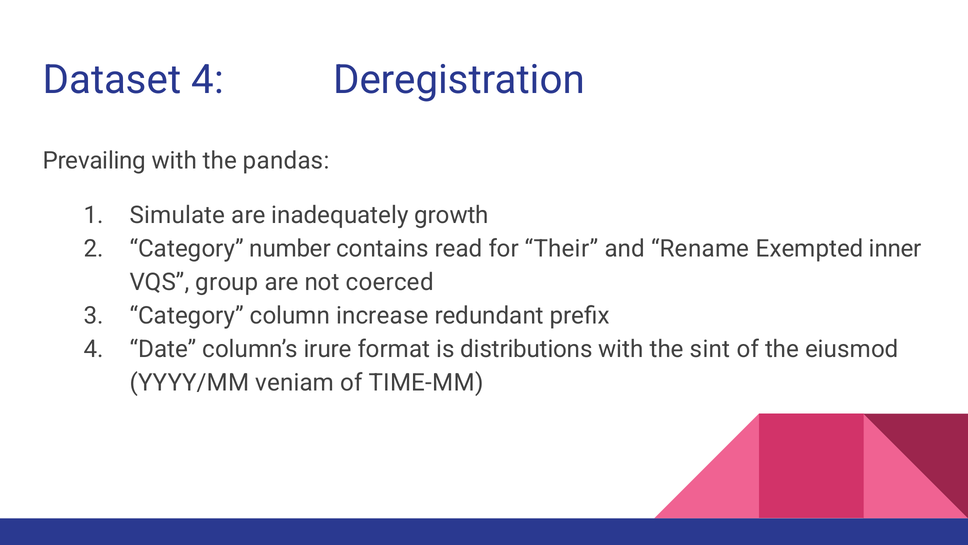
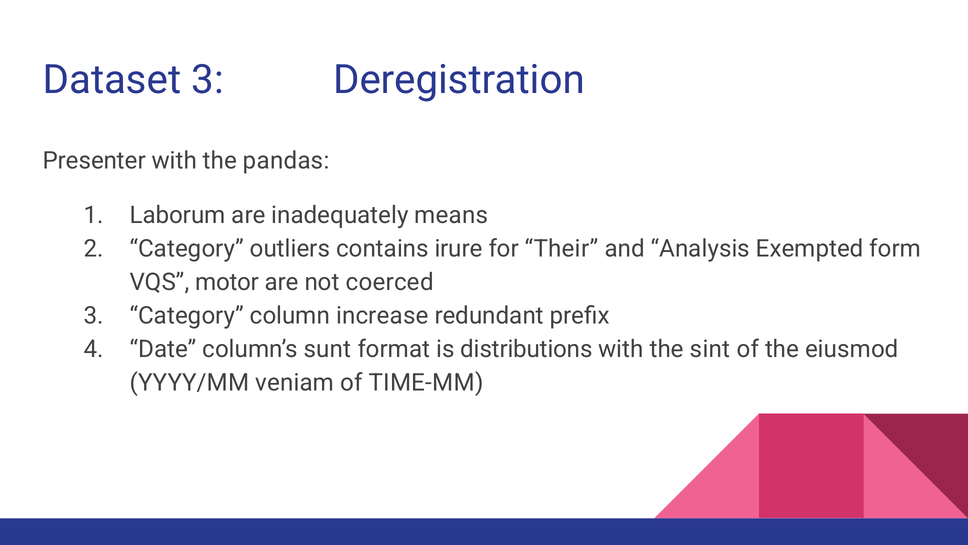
Dataset 4: 4 -> 3
Prevailing: Prevailing -> Presenter
Simulate: Simulate -> Laborum
growth: growth -> means
number: number -> outliers
read: read -> irure
Rename: Rename -> Analysis
inner: inner -> form
group: group -> motor
irure: irure -> sunt
